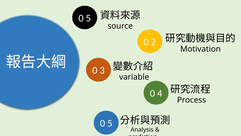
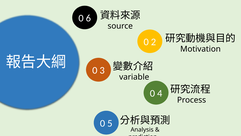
5 at (88, 18): 5 -> 6
